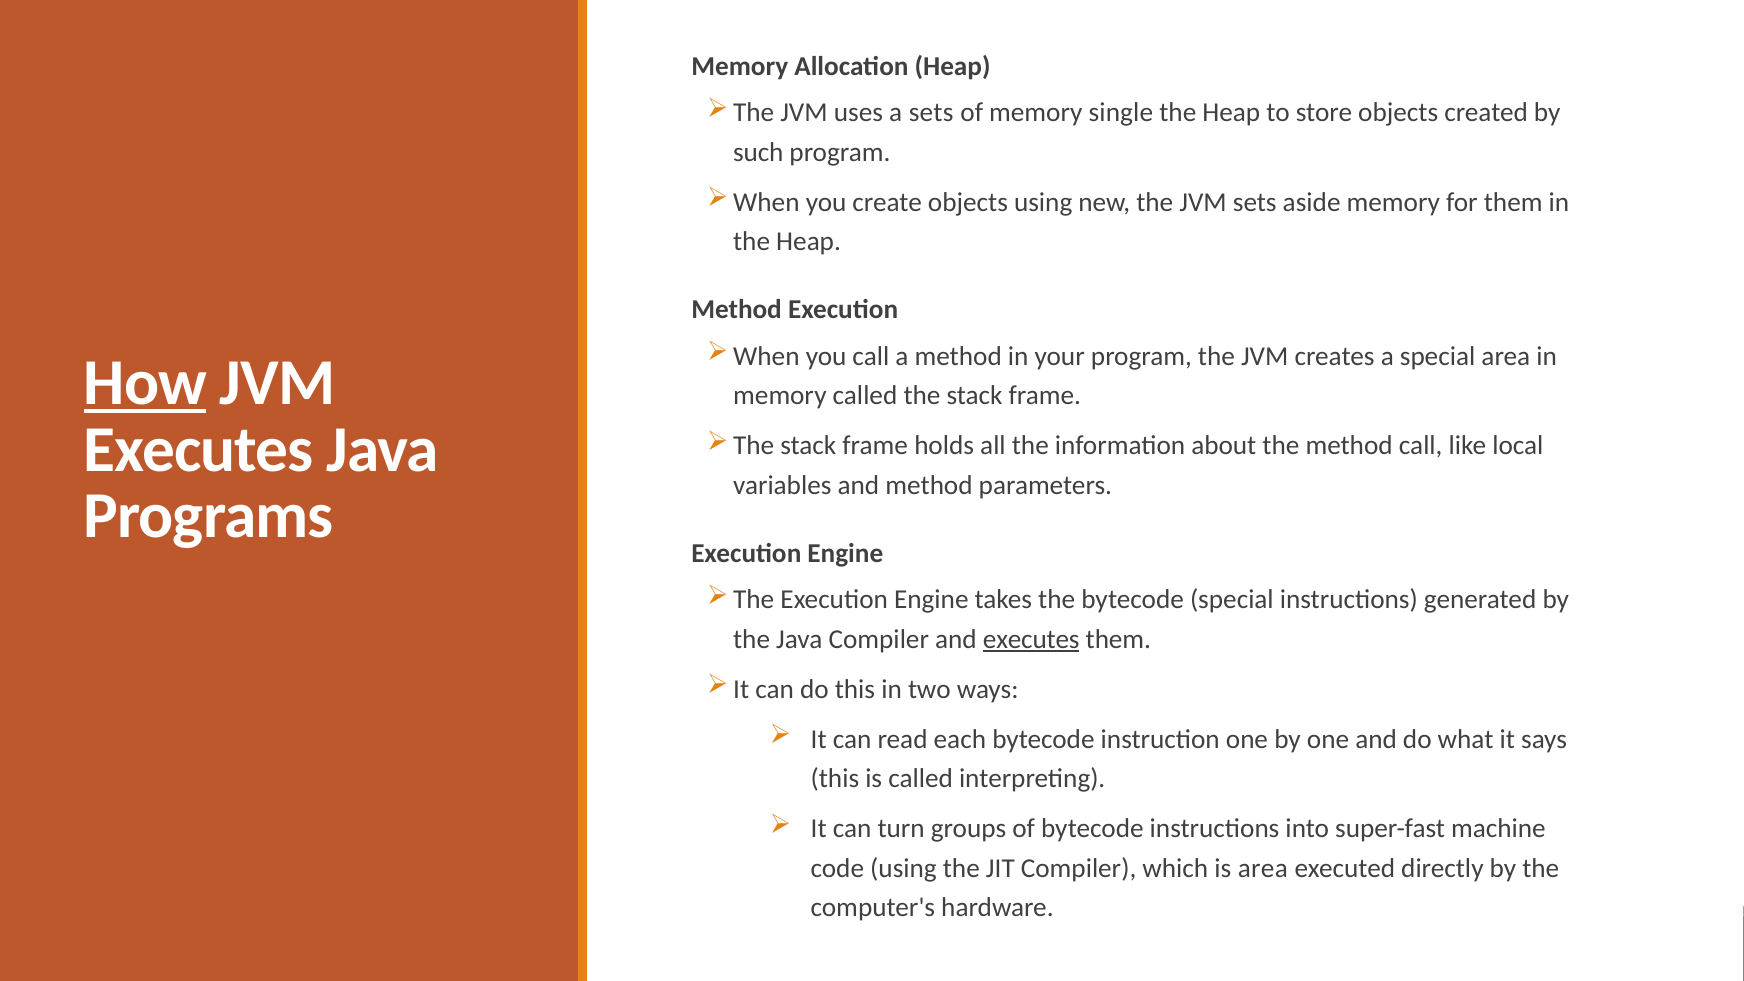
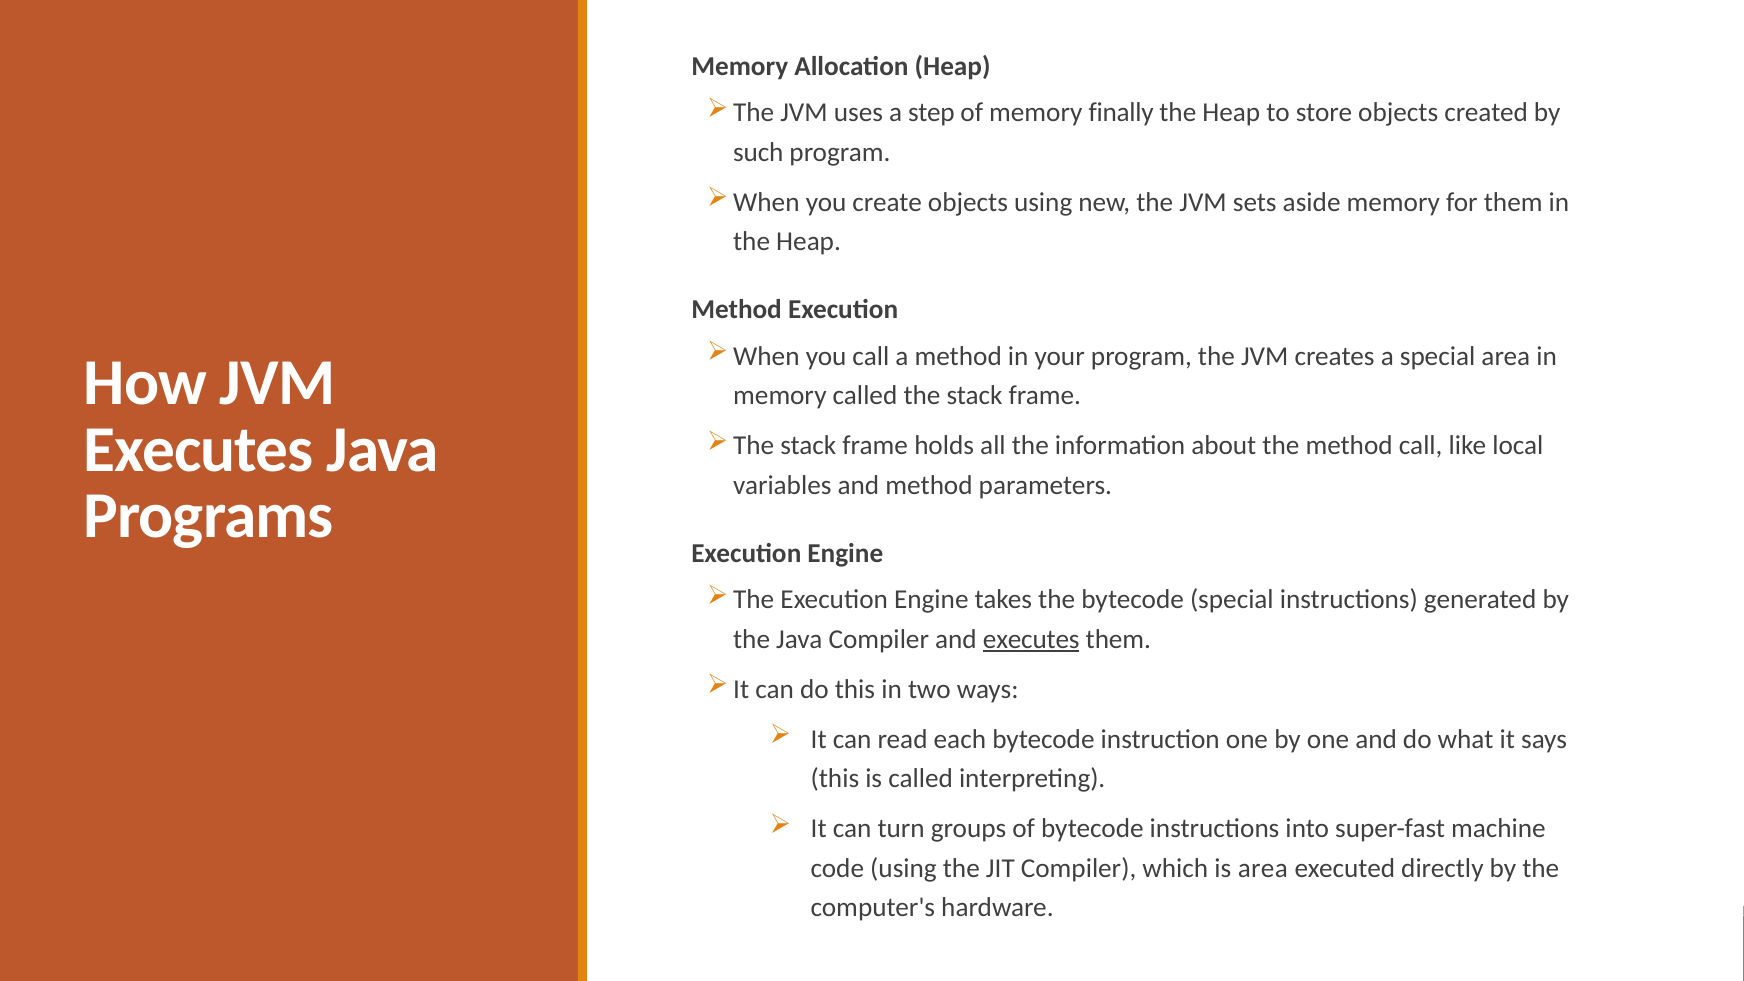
a sets: sets -> step
single: single -> finally
How underline: present -> none
